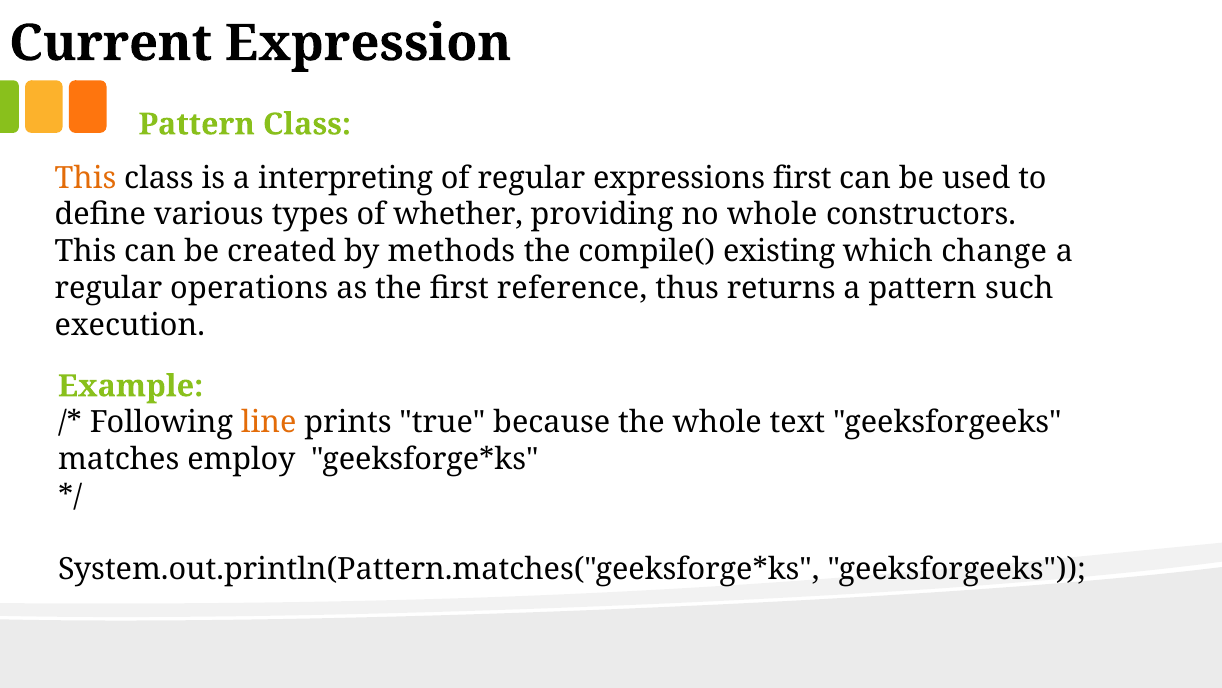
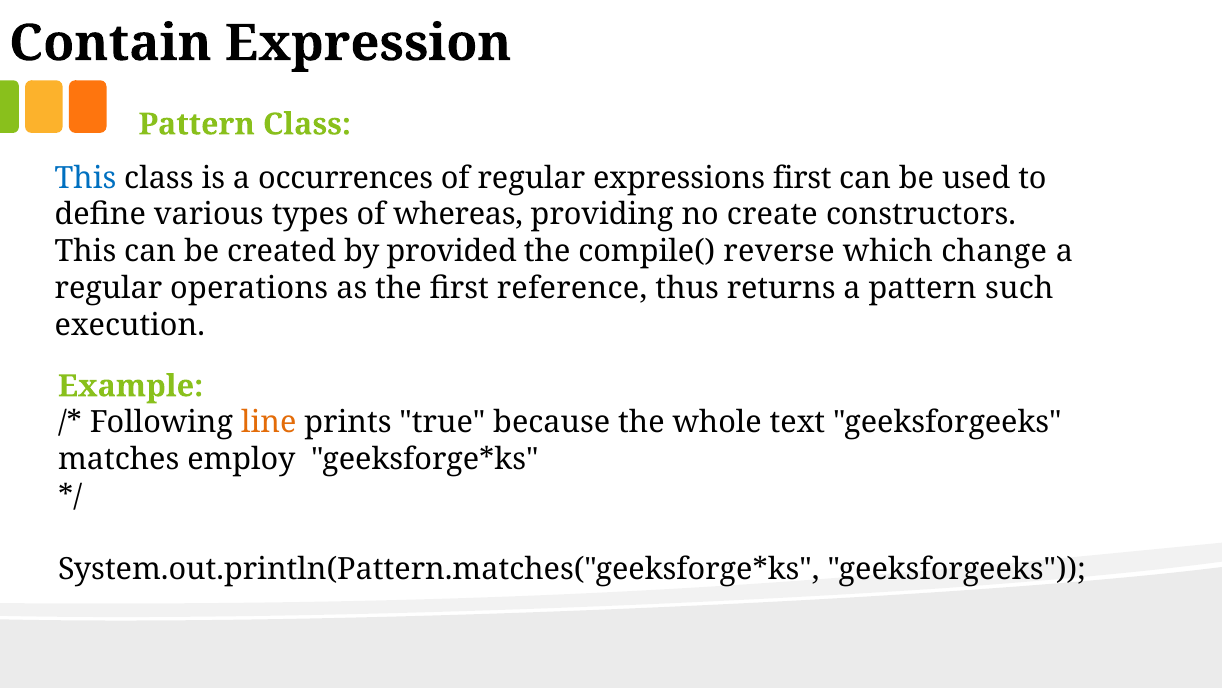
Current: Current -> Contain
This at (86, 178) colour: orange -> blue
interpreting: interpreting -> occurrences
whether: whether -> whereas
no whole: whole -> create
methods: methods -> provided
existing: existing -> reverse
